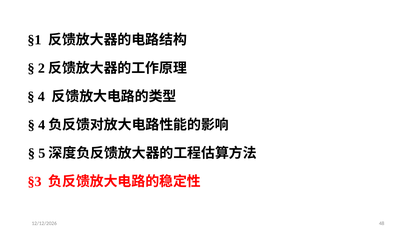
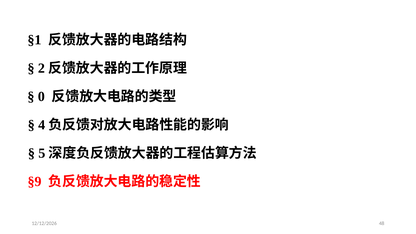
4 at (41, 97): 4 -> 0
§3: §3 -> §9
